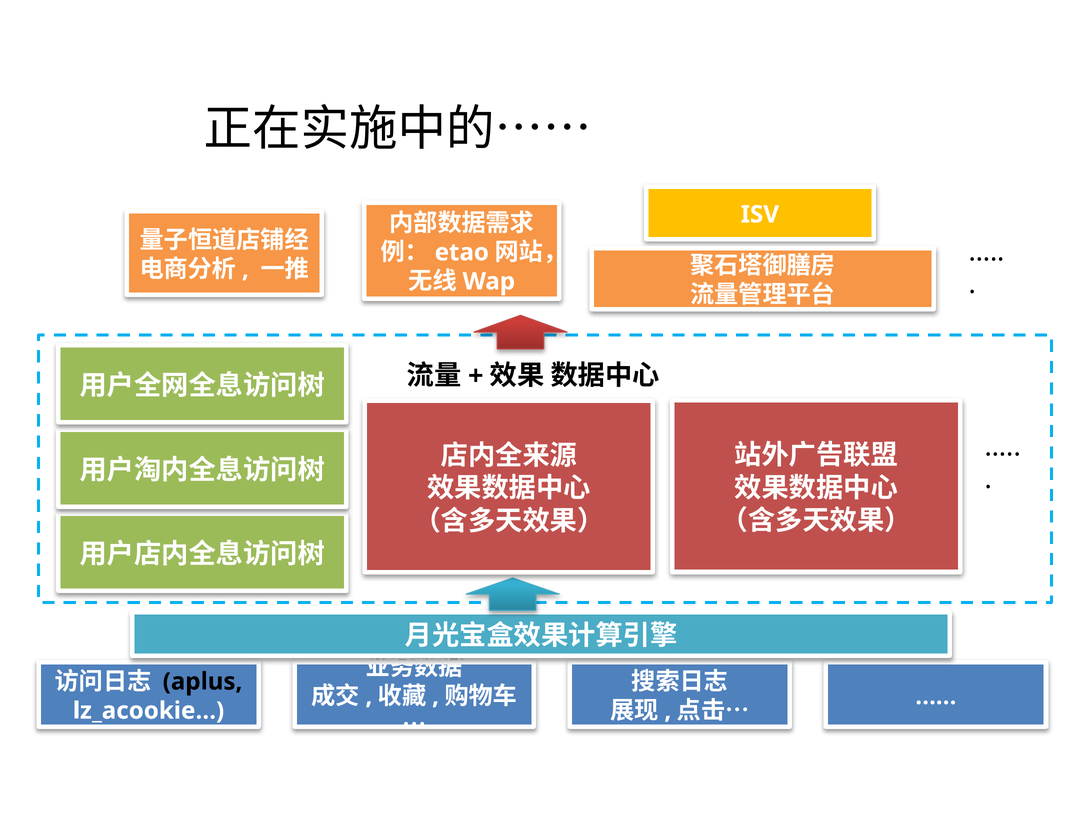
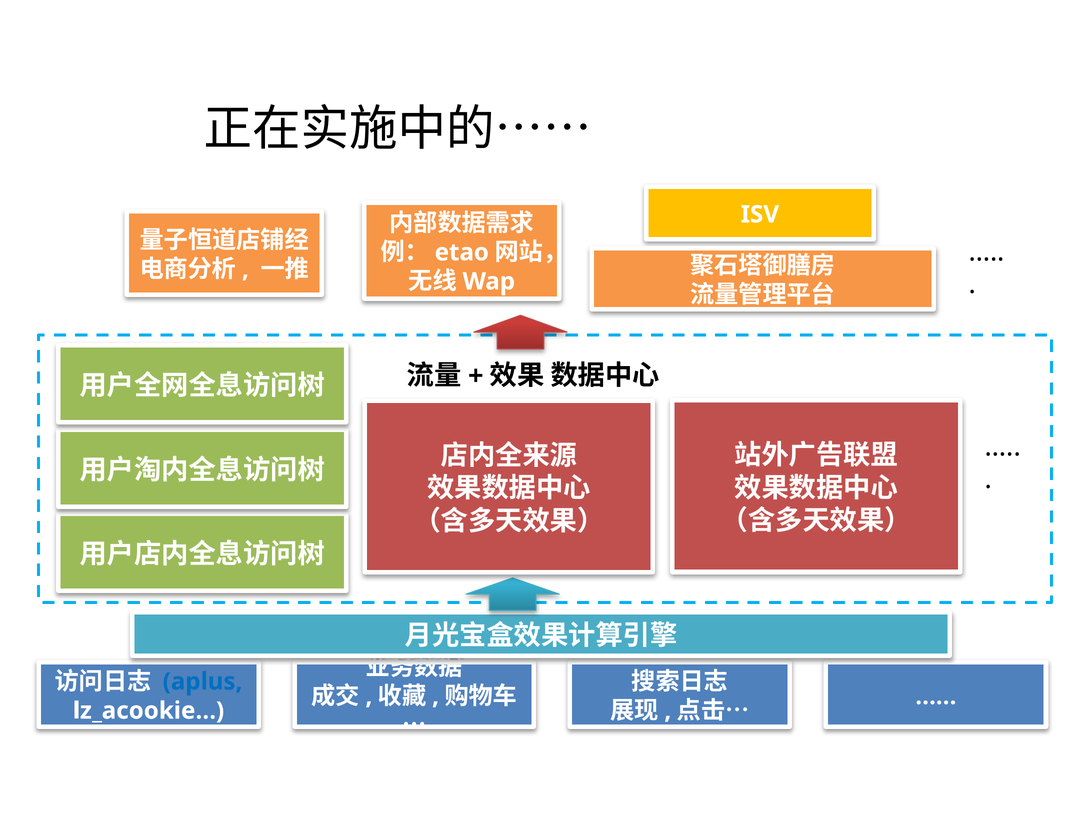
aplus colour: black -> blue
